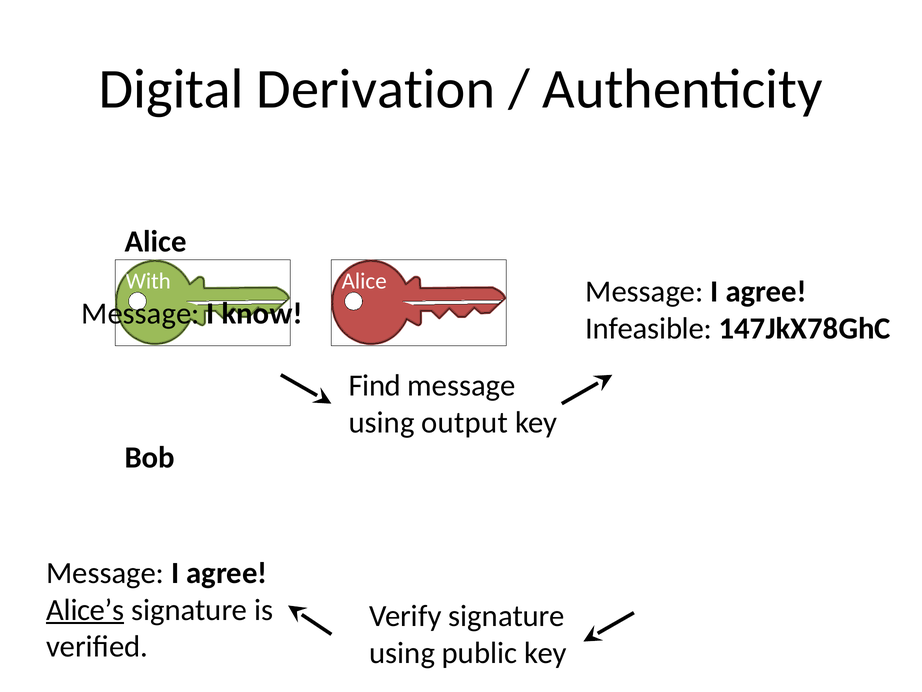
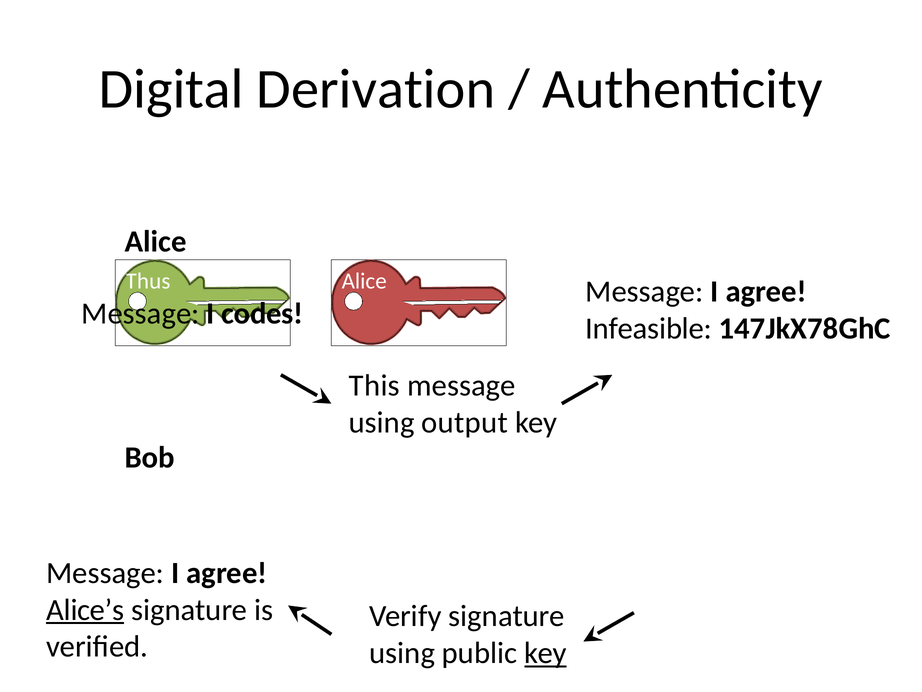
With: With -> Thus
know: know -> codes
Find: Find -> This
key at (545, 653) underline: none -> present
